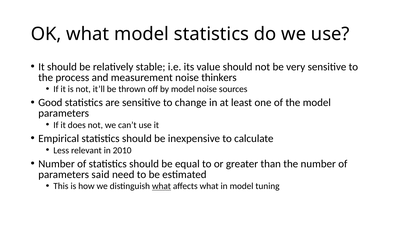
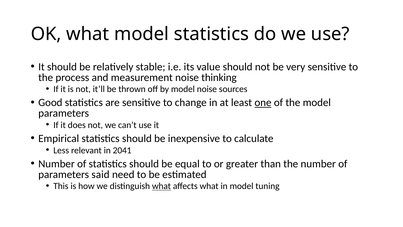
thinkers: thinkers -> thinking
one underline: none -> present
2010: 2010 -> 2041
